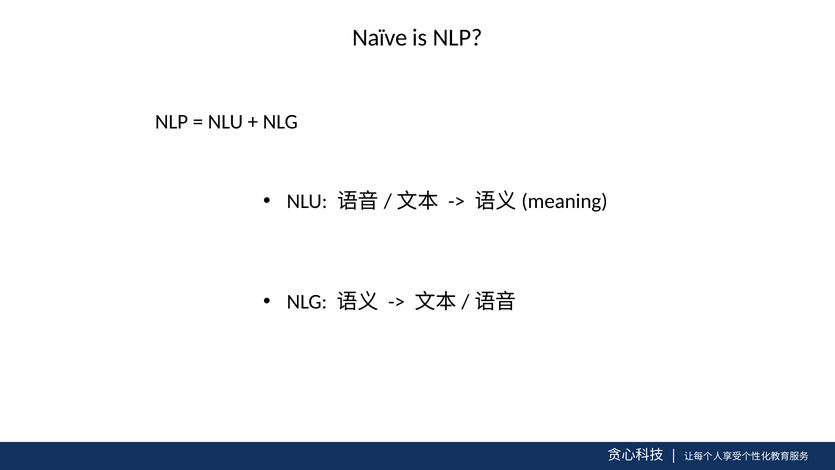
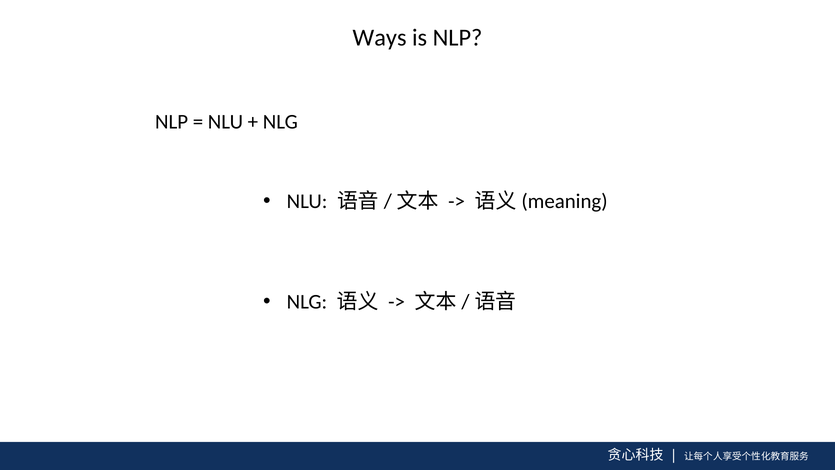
Naïve: Naïve -> Ways
